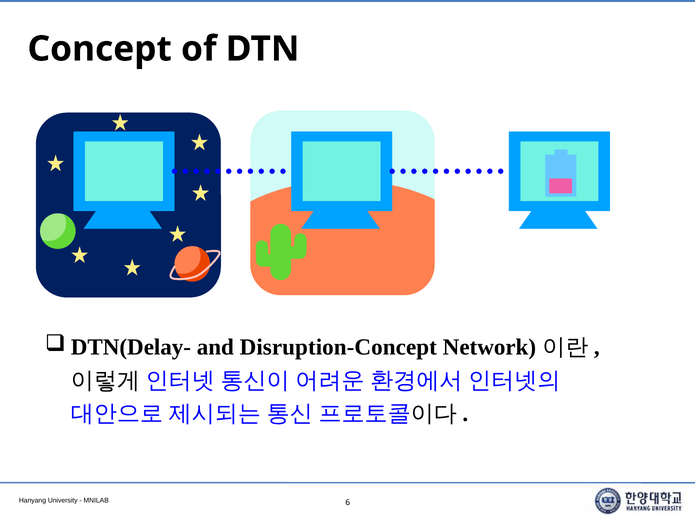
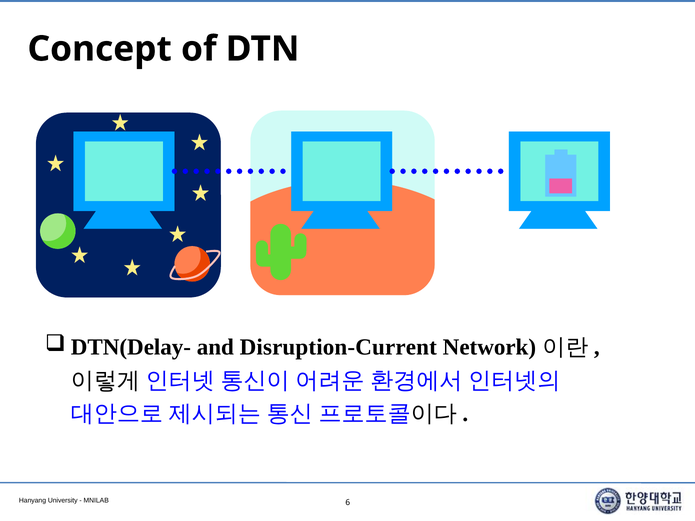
Disruption-Concept: Disruption-Concept -> Disruption-Current
